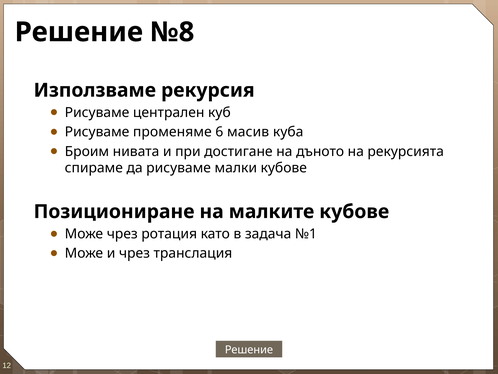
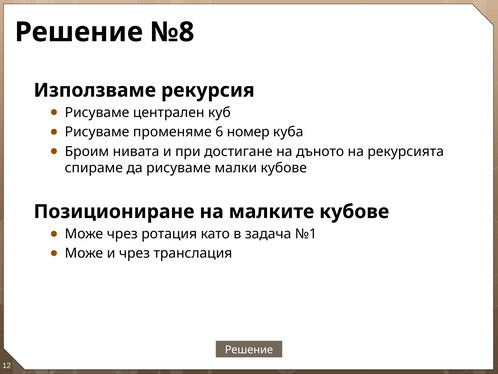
масив: масив -> номер
